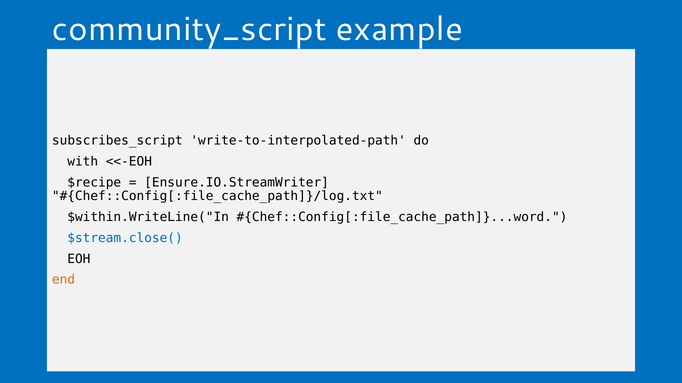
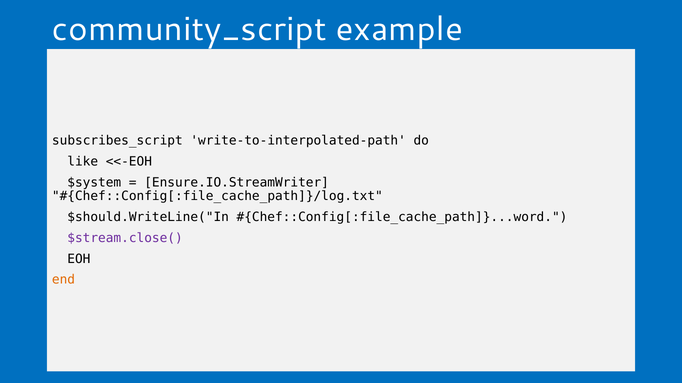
with: with -> like
$recipe: $recipe -> $system
$within.WriteLine("In: $within.WriteLine("In -> $should.WriteLine("In
$stream.close( colour: blue -> purple
